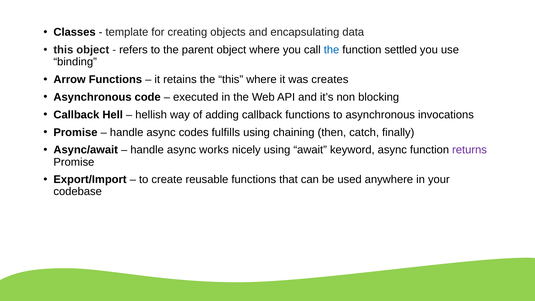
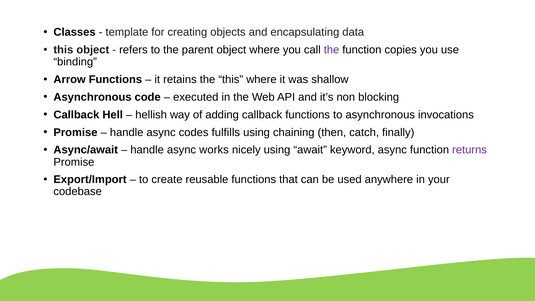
the at (332, 50) colour: blue -> purple
settled: settled -> copies
creates: creates -> shallow
